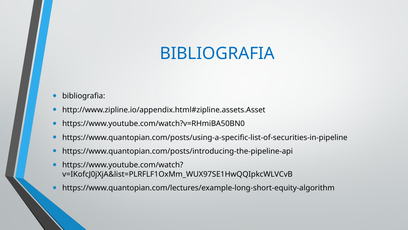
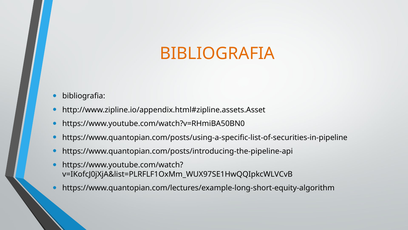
BIBLIOGRAFIA at (217, 53) colour: blue -> orange
